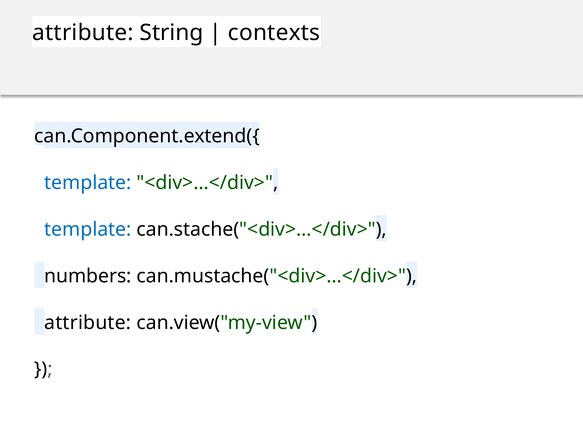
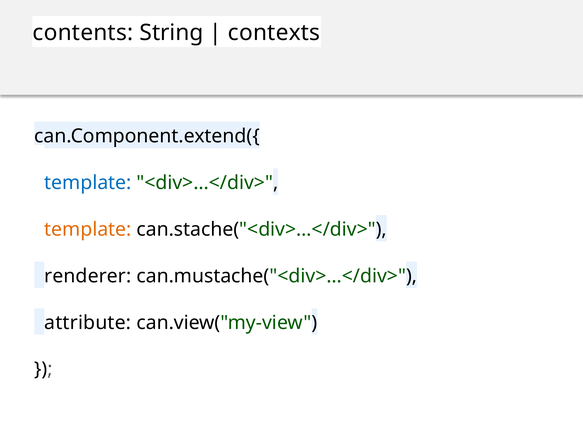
attribute at (83, 33): attribute -> contents
template at (88, 230) colour: blue -> orange
numbers: numbers -> renderer
